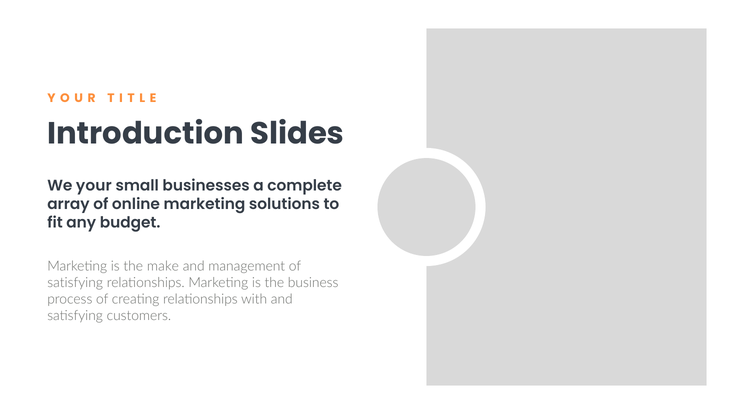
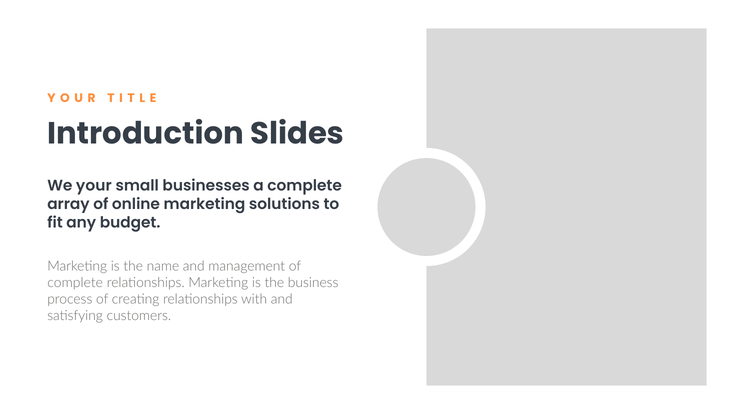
make: make -> name
satisfying at (75, 283): satisfying -> complete
